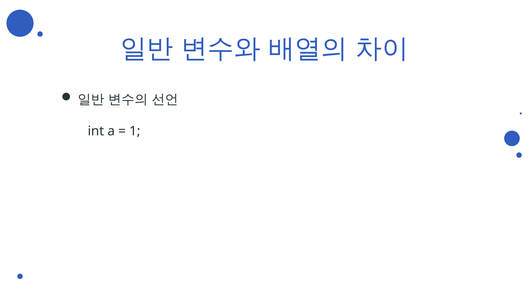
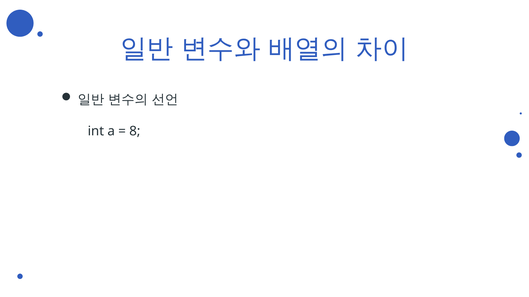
1: 1 -> 8
